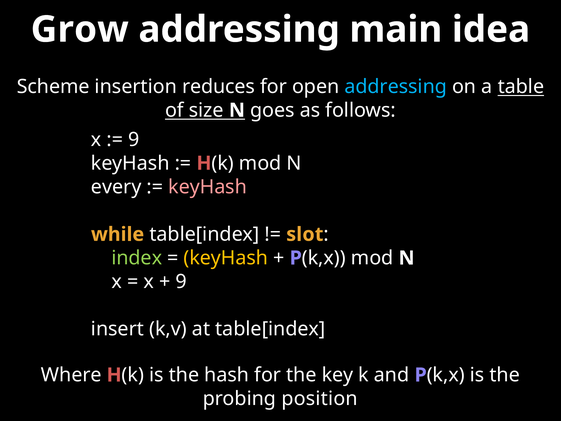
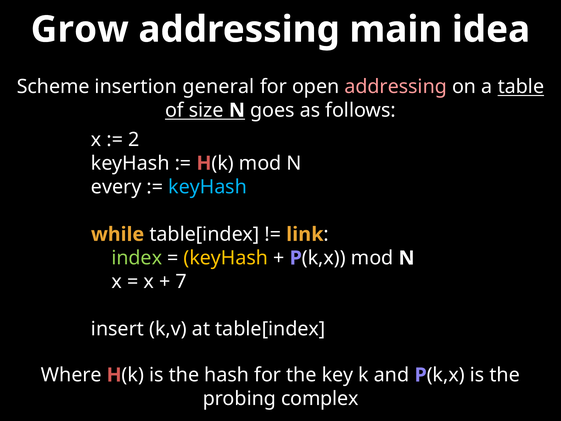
reduces: reduces -> general
addressing at (396, 87) colour: light blue -> pink
9 at (134, 140): 9 -> 2
keyHash at (208, 187) colour: pink -> light blue
slot: slot -> link
9 at (181, 282): 9 -> 7
position: position -> complex
